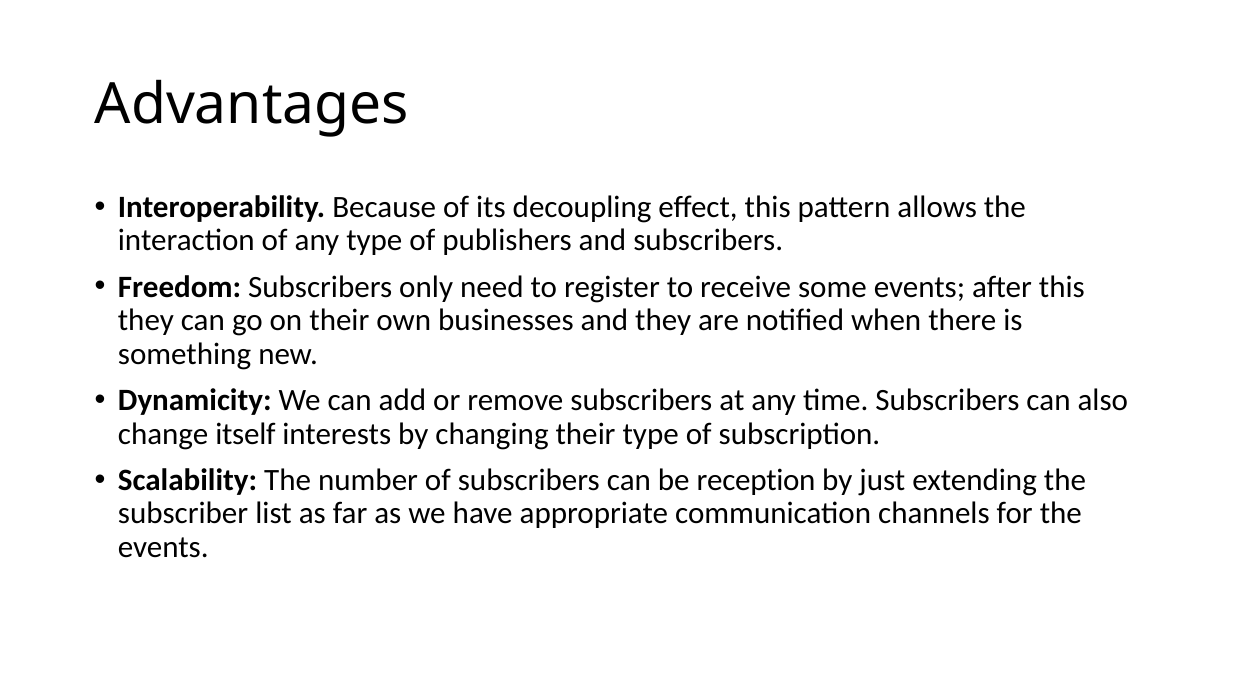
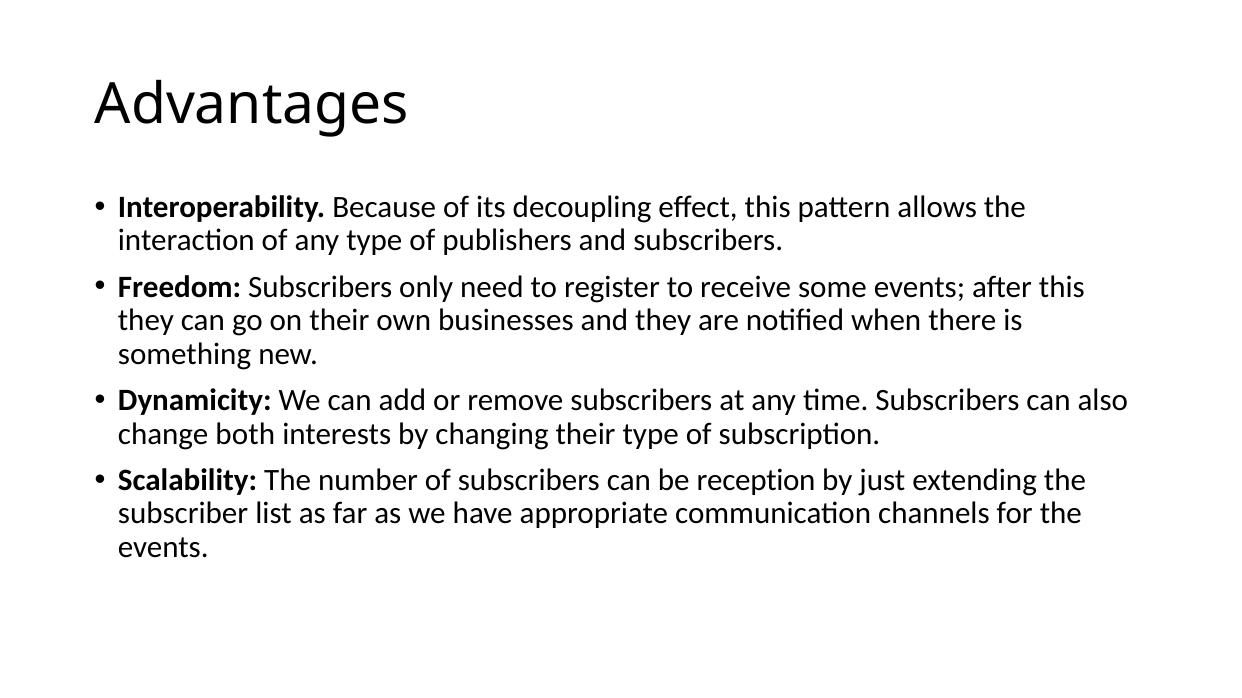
itself: itself -> both
